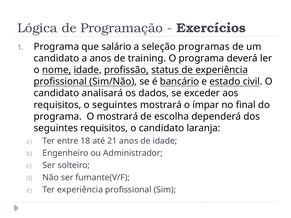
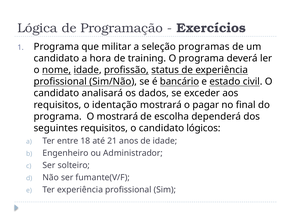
salário: salário -> militar
a anos: anos -> hora
o seguintes: seguintes -> identação
ímpar: ímpar -> pagar
laranja: laranja -> lógicos
